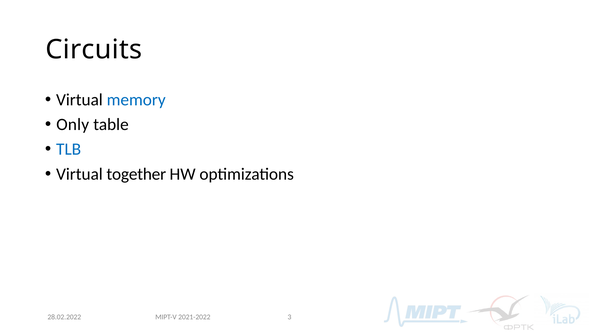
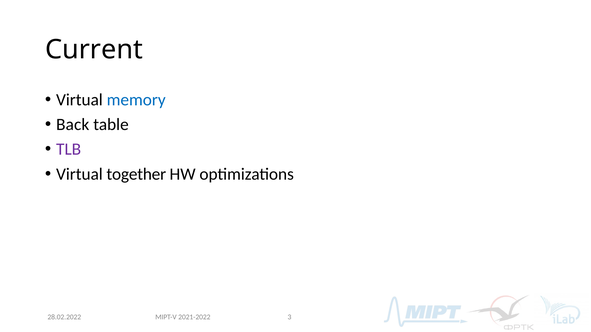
Circuits: Circuits -> Current
Only: Only -> Back
TLB colour: blue -> purple
